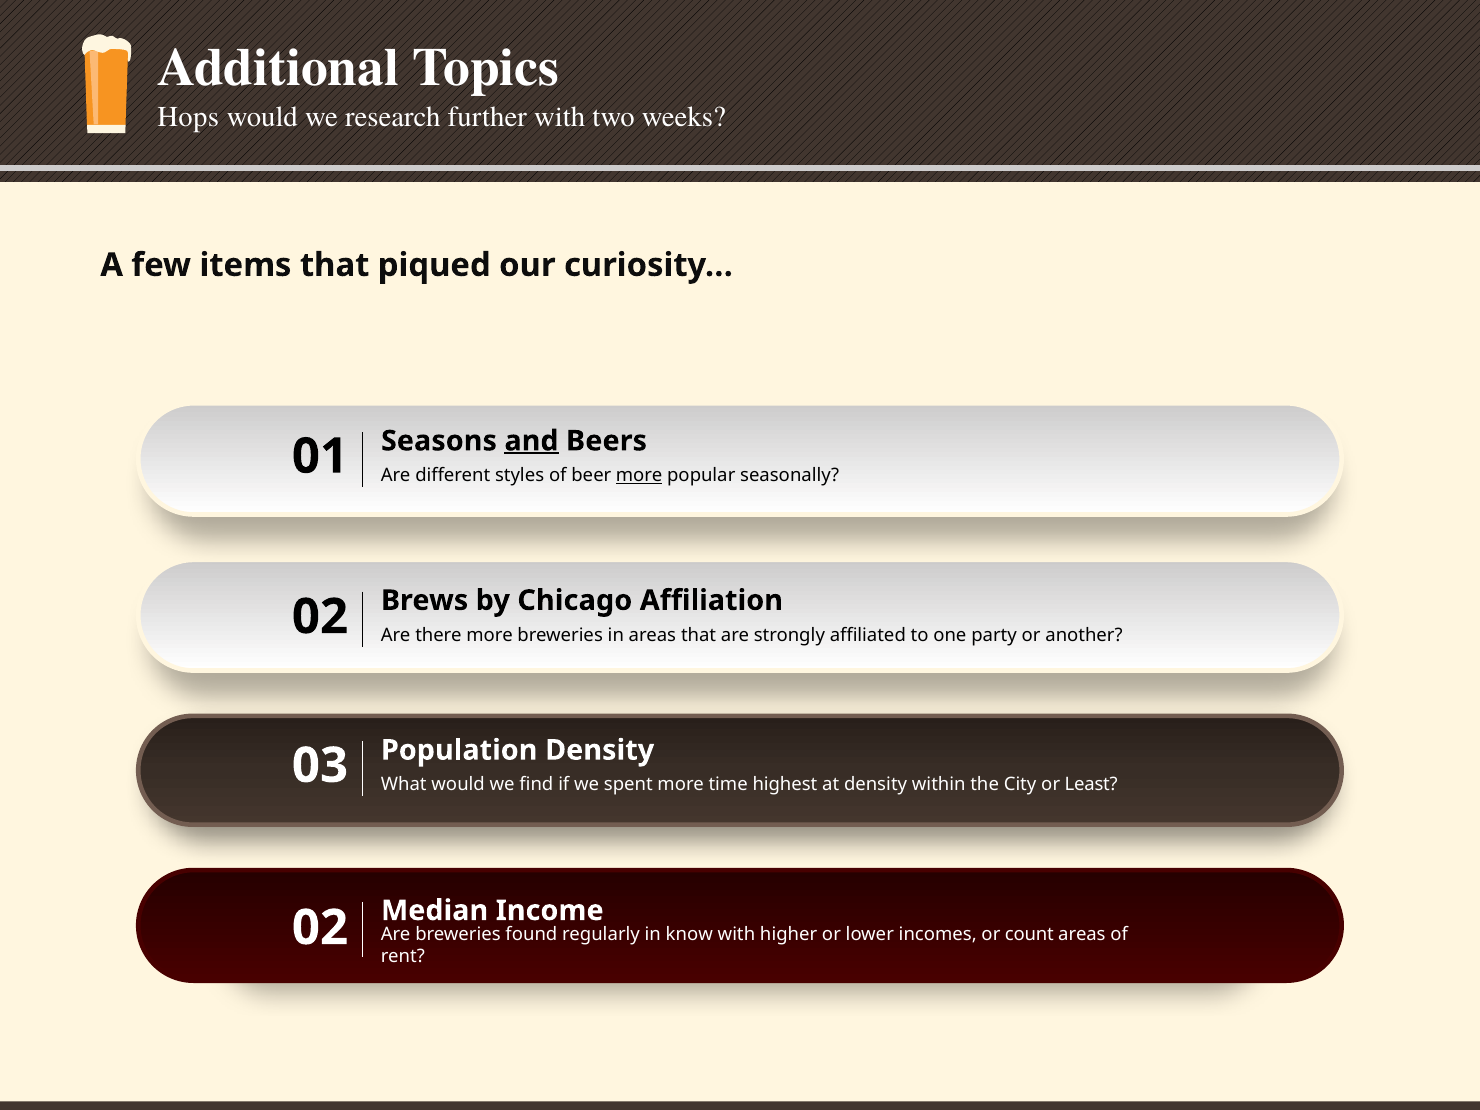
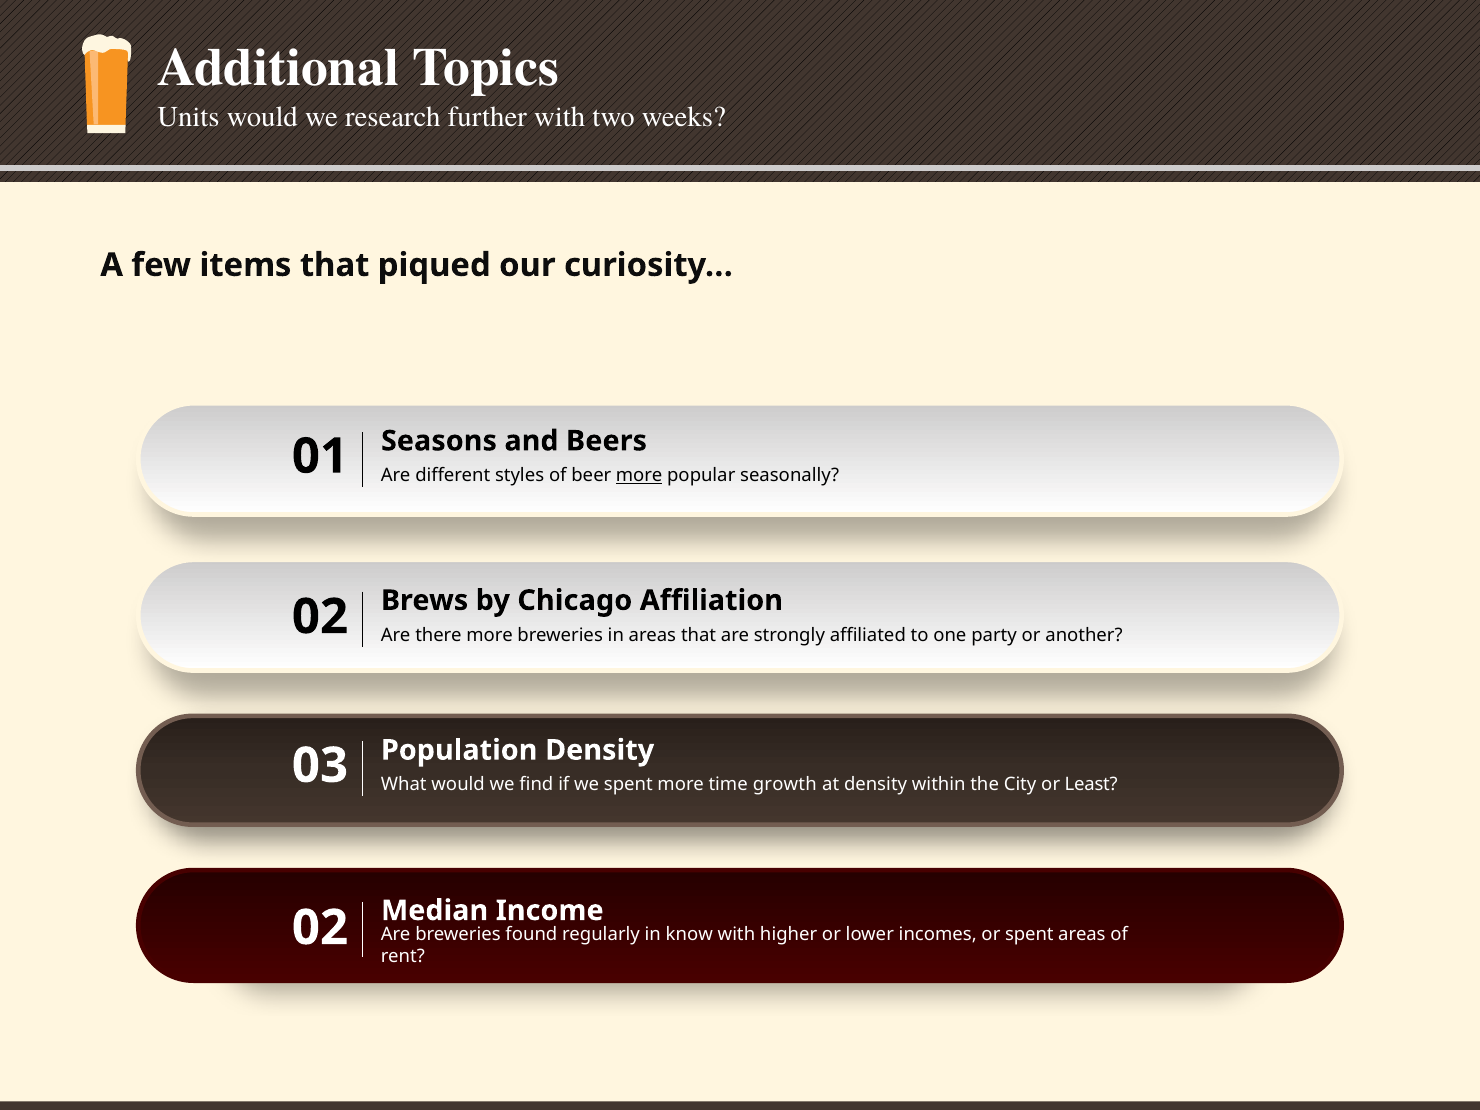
Hops: Hops -> Units
and underline: present -> none
highest: highest -> growth
or count: count -> spent
